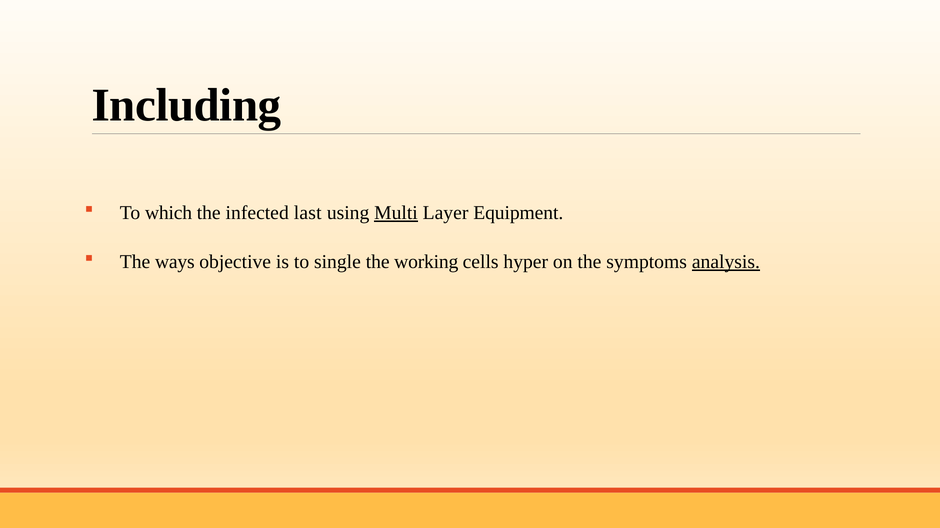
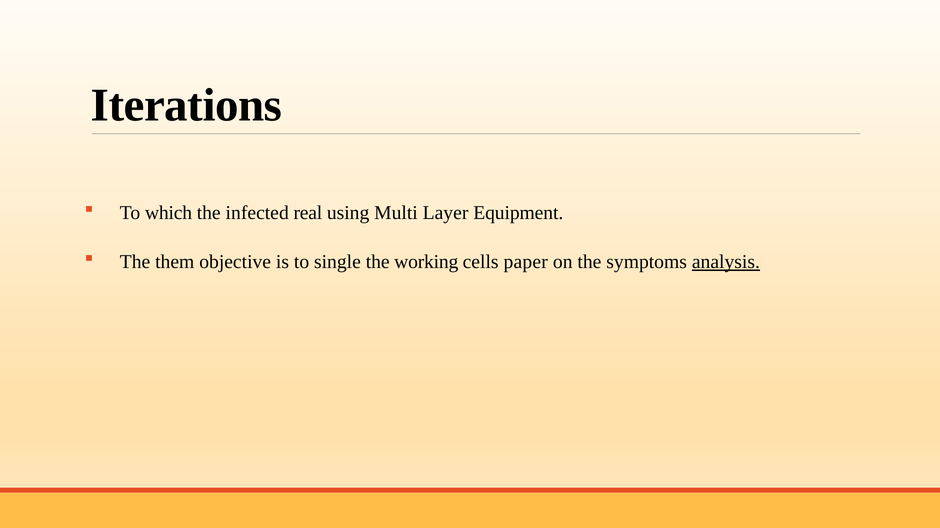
Including: Including -> Iterations
last: last -> real
Multi underline: present -> none
ways: ways -> them
hyper: hyper -> paper
